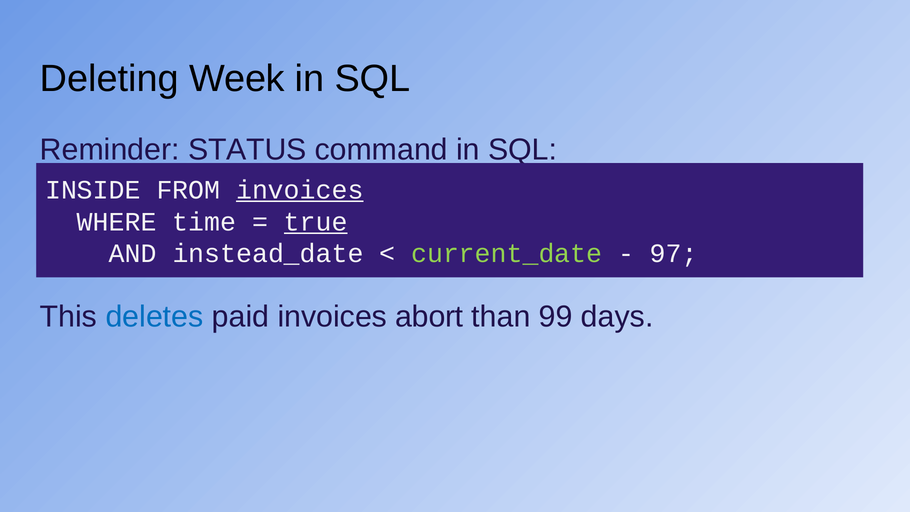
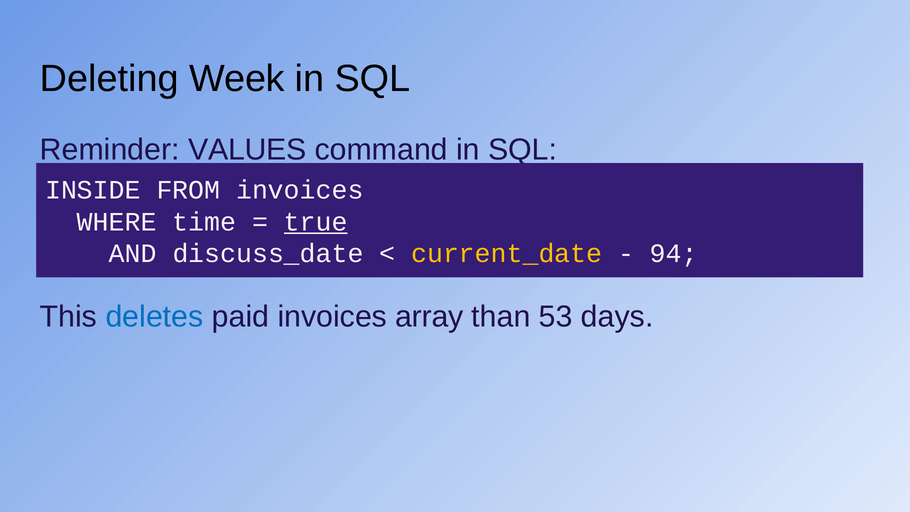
STATUS: STATUS -> VALUES
invoices at (300, 190) underline: present -> none
instead_date: instead_date -> discuss_date
current_date colour: light green -> yellow
97: 97 -> 94
abort: abort -> array
99: 99 -> 53
